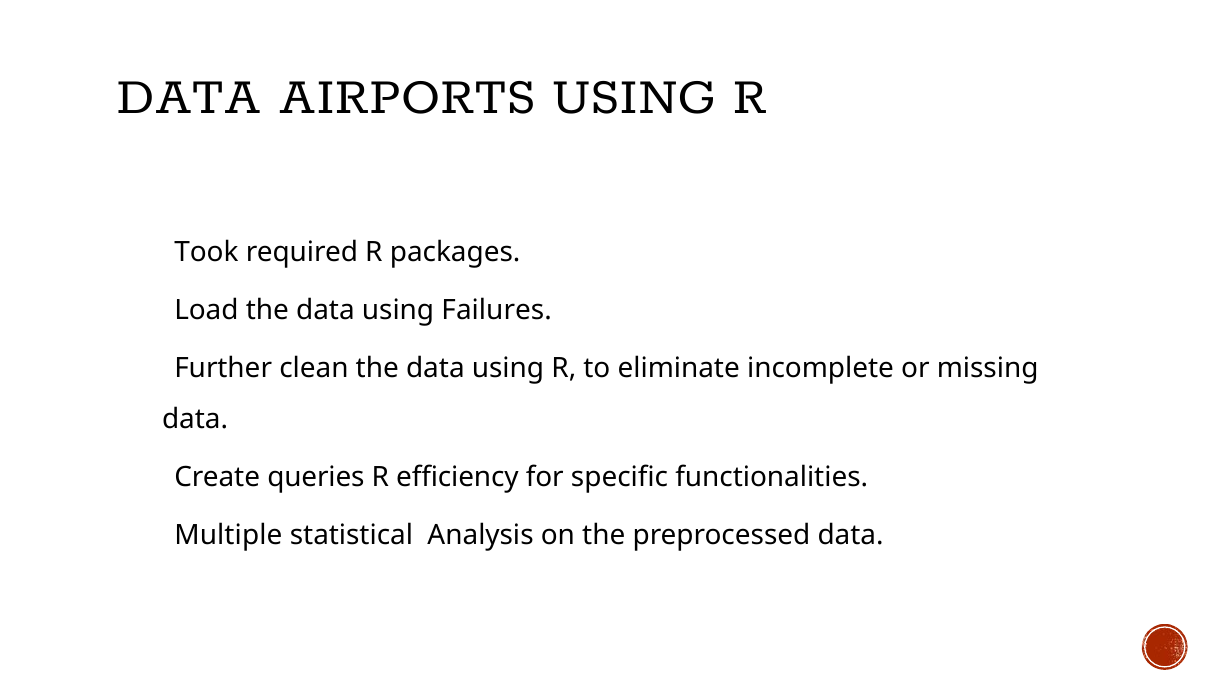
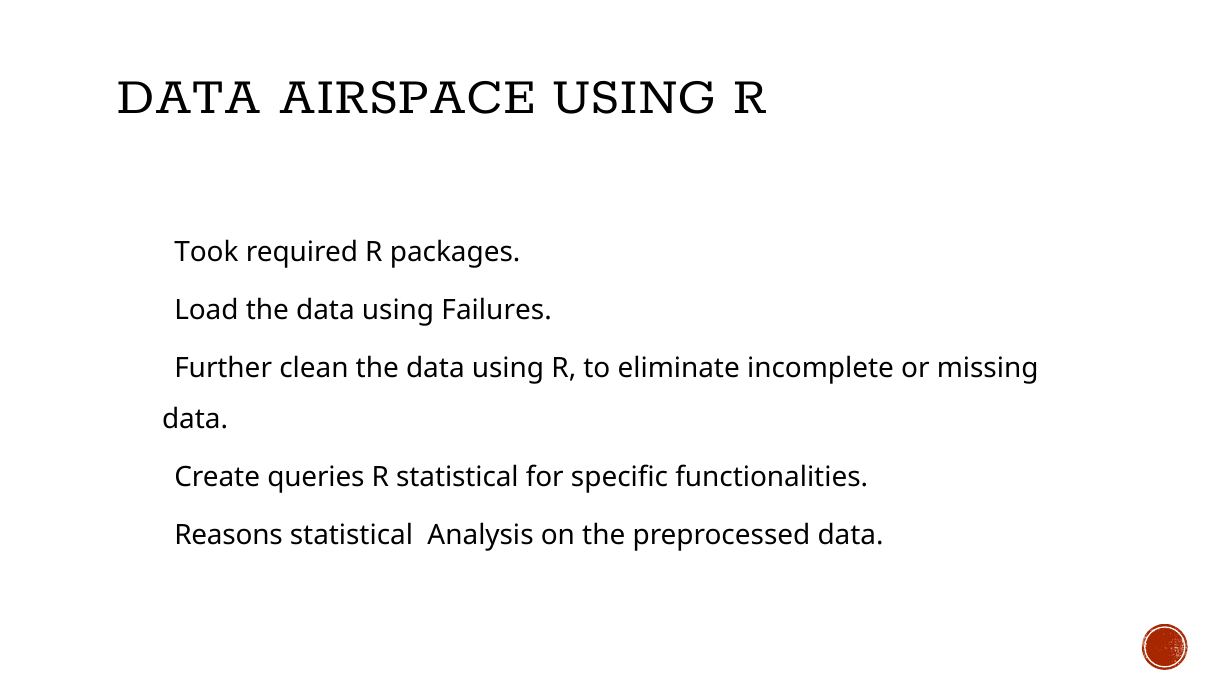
AIRPORTS: AIRPORTS -> AIRSPACE
R efficiency: efficiency -> statistical
Multiple: Multiple -> Reasons
